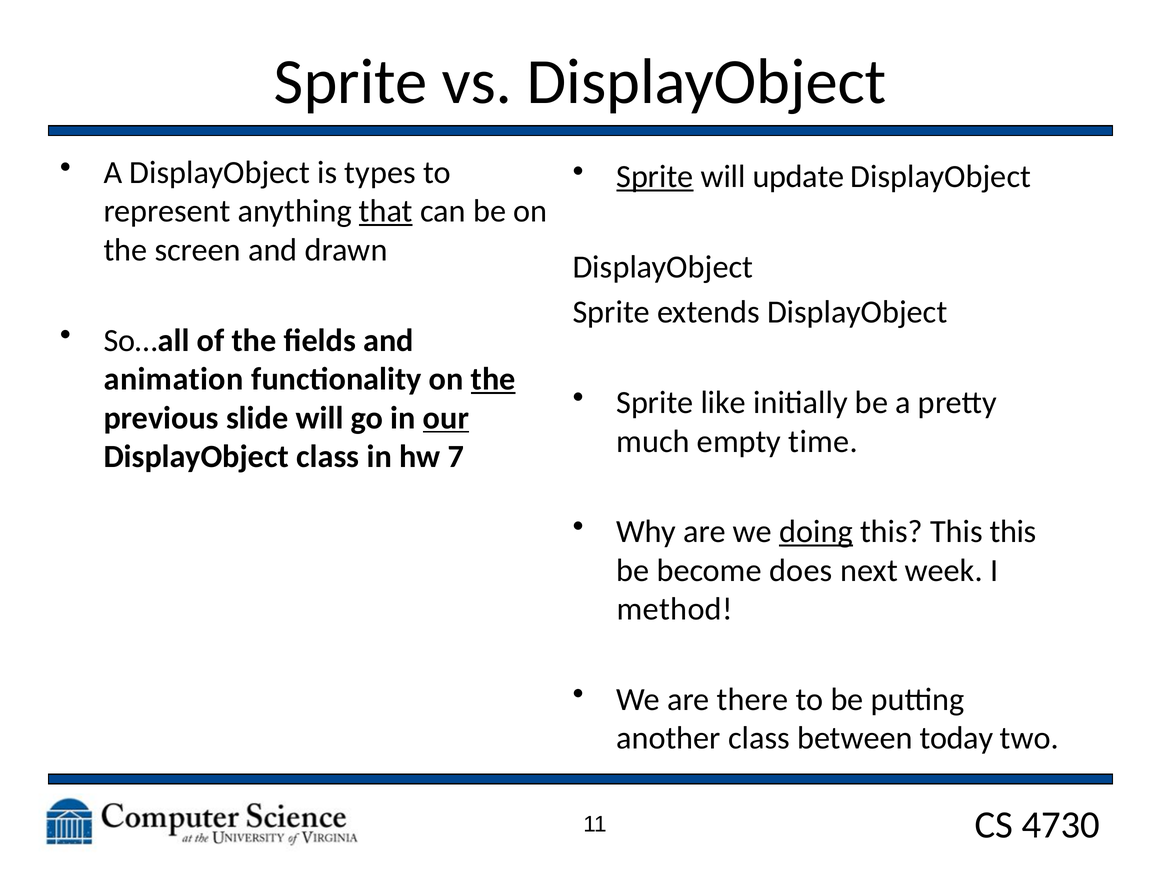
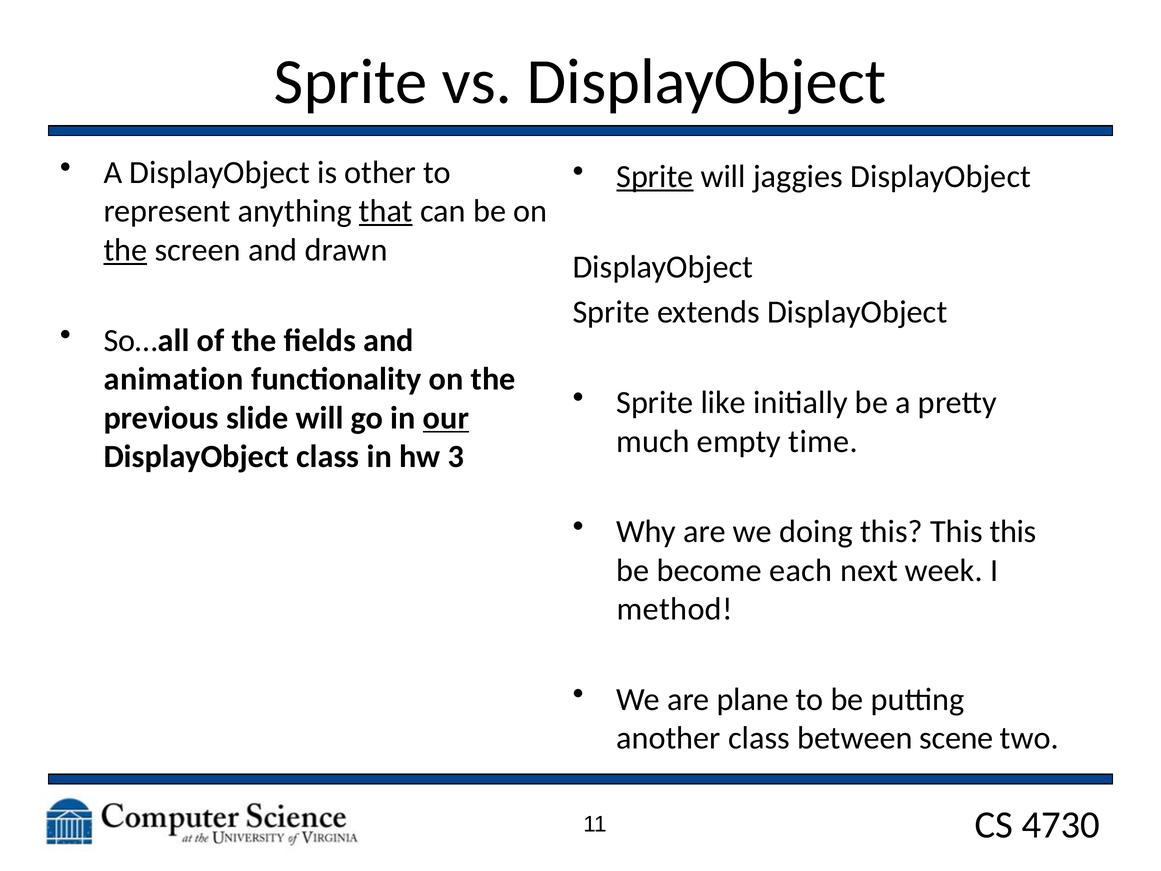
types: types -> other
update: update -> jaggies
the at (125, 250) underline: none -> present
the at (493, 379) underline: present -> none
7: 7 -> 3
doing underline: present -> none
does: does -> each
there: there -> plane
today: today -> scene
